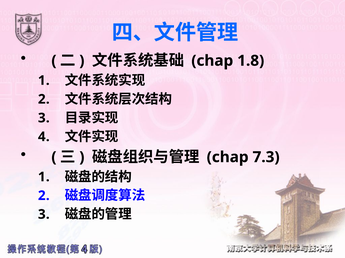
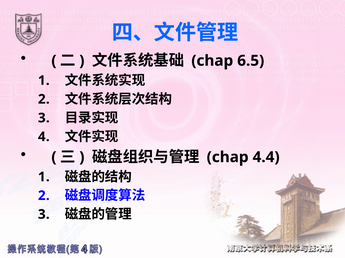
1.8: 1.8 -> 6.5
7.3: 7.3 -> 4.4
